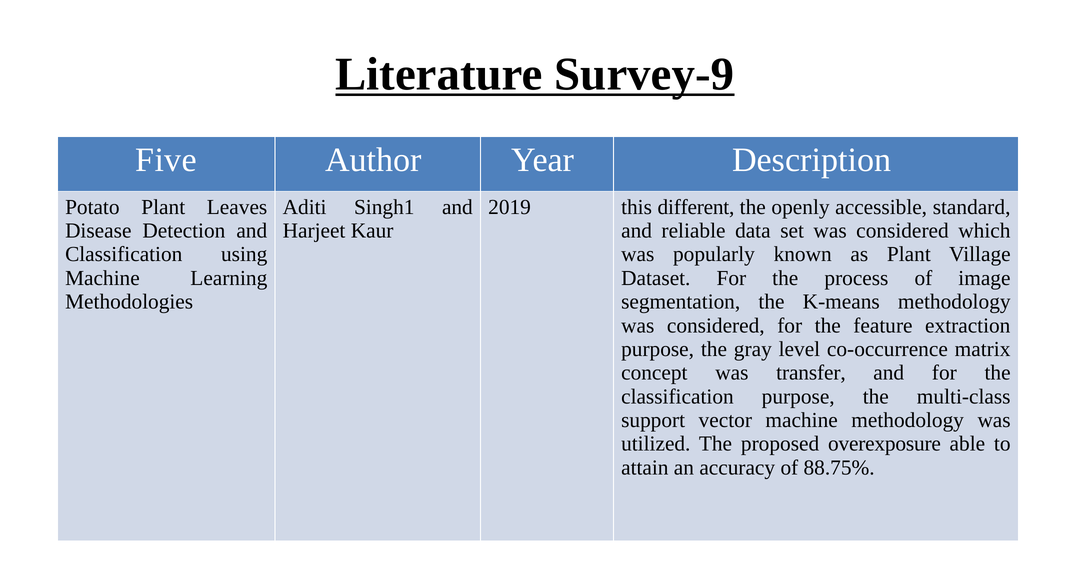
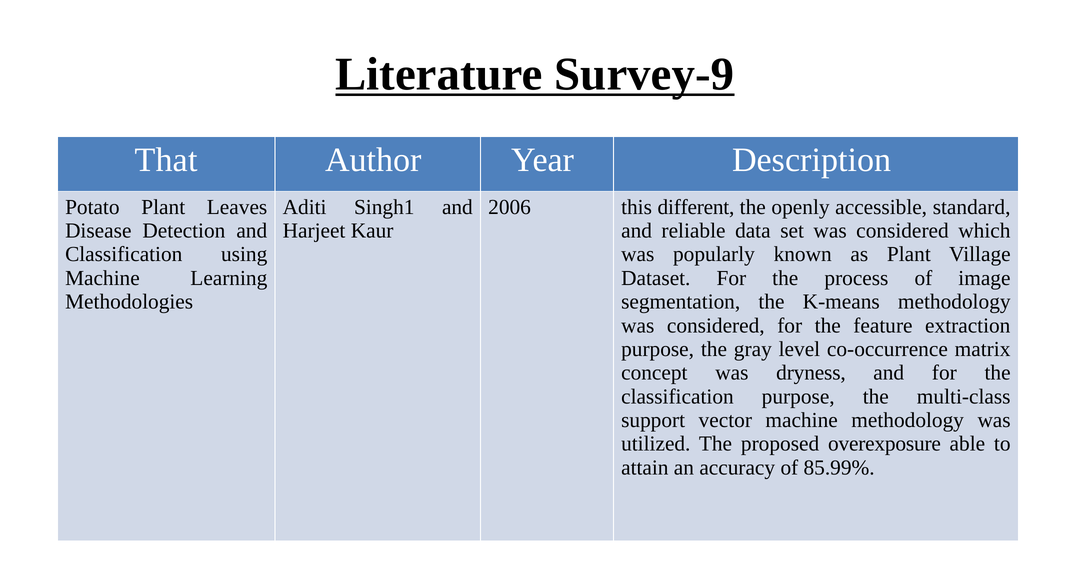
Five: Five -> That
2019: 2019 -> 2006
transfer: transfer -> dryness
88.75%: 88.75% -> 85.99%
